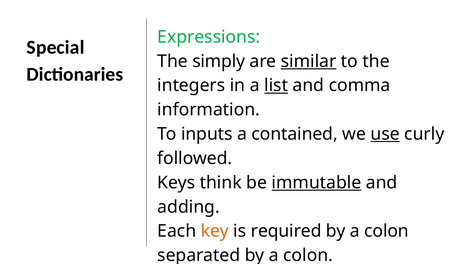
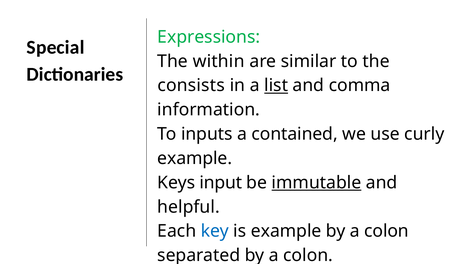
simply: simply -> within
similar underline: present -> none
integers: integers -> consists
use underline: present -> none
followed at (195, 158): followed -> example
think: think -> input
adding: adding -> helpful
key colour: orange -> blue
is required: required -> example
